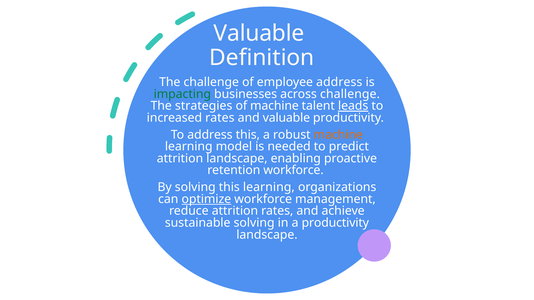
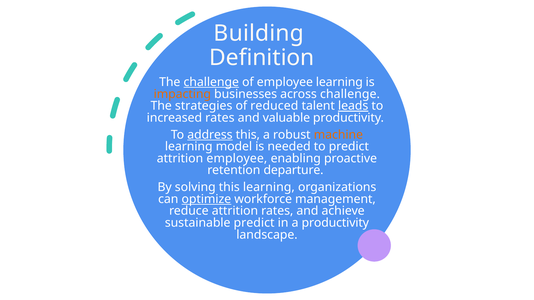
Valuable at (259, 33): Valuable -> Building
challenge at (211, 82) underline: none -> present
employee address: address -> learning
impacting colour: green -> orange
of machine: machine -> reduced
address at (210, 135) underline: none -> present
attrition landscape: landscape -> employee
retention workforce: workforce -> departure
sustainable solving: solving -> predict
